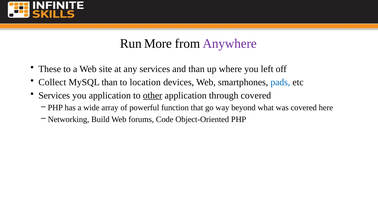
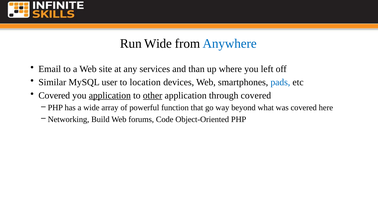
Run More: More -> Wide
Anywhere colour: purple -> blue
These: These -> Email
Collect: Collect -> Similar
MySQL than: than -> user
Services at (54, 95): Services -> Covered
application at (110, 95) underline: none -> present
